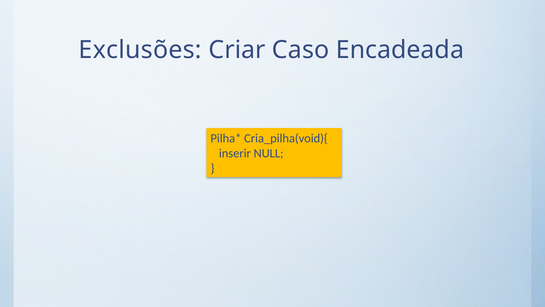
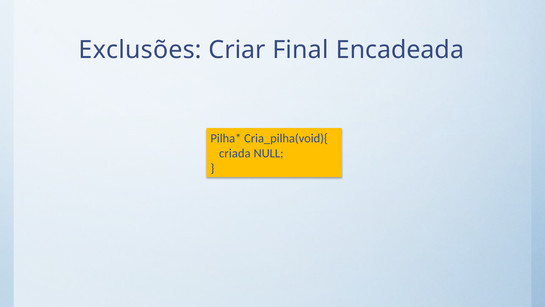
Caso: Caso -> Final
inserir: inserir -> criada
